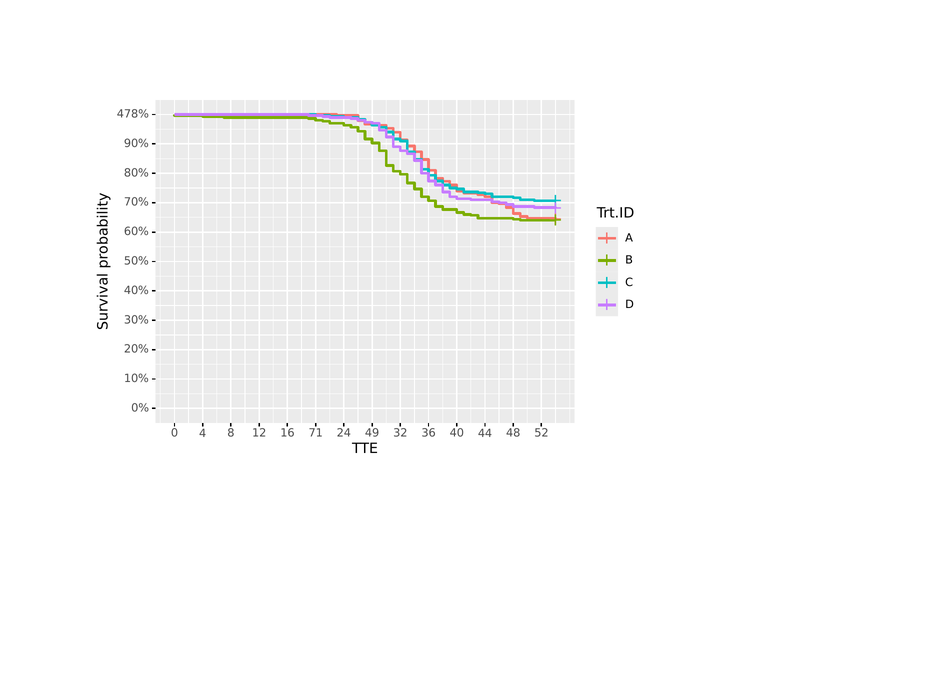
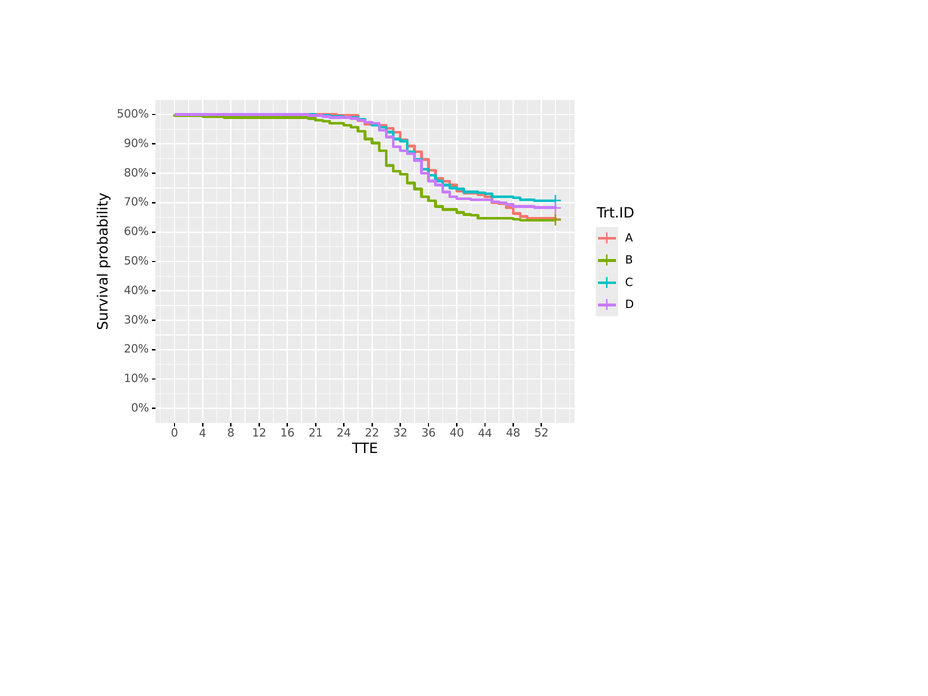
478%: 478% -> 500%
71: 71 -> 21
49: 49 -> 22
